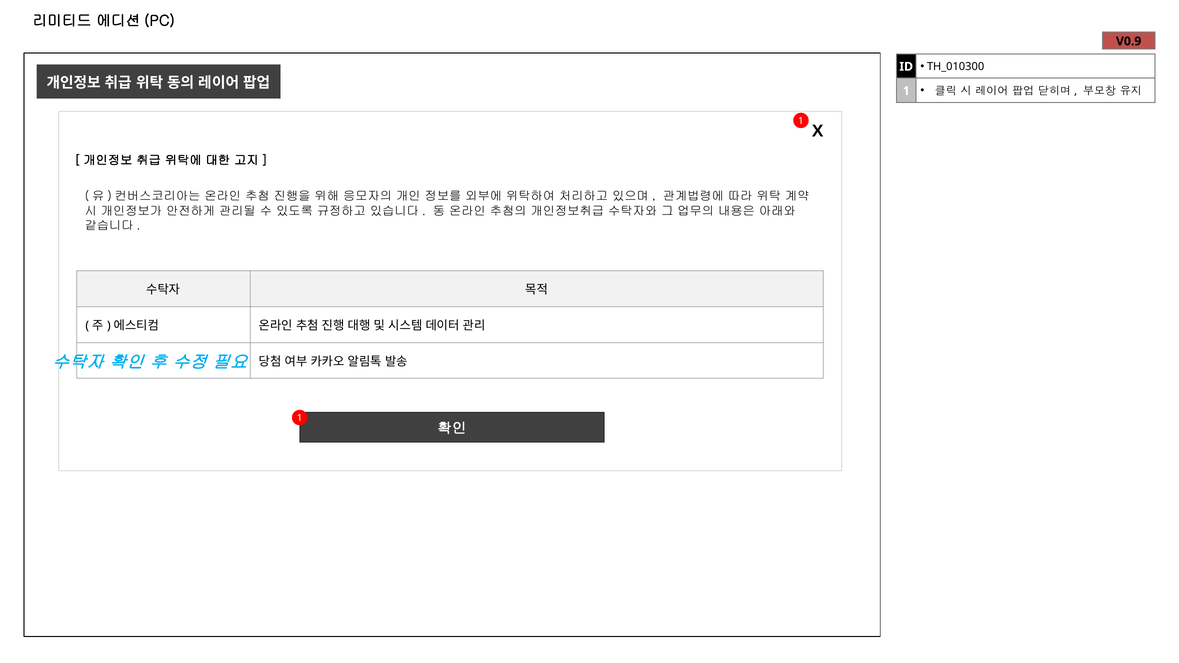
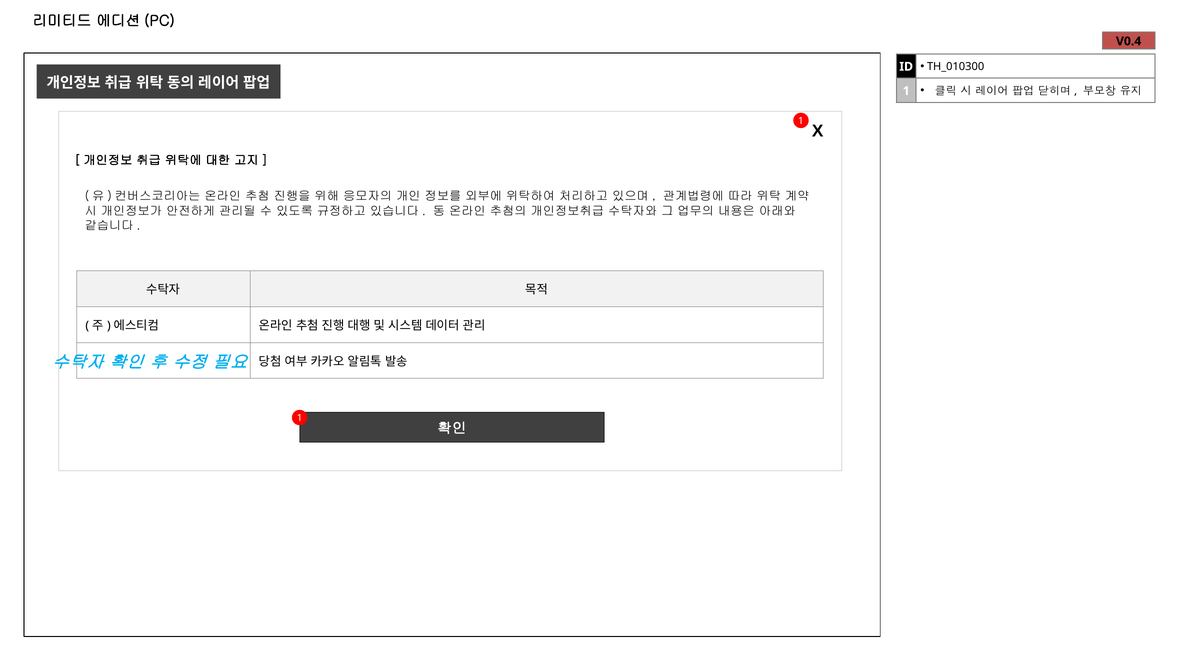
V0.9: V0.9 -> V0.4
